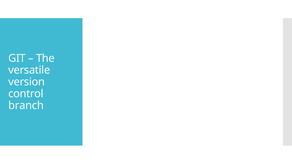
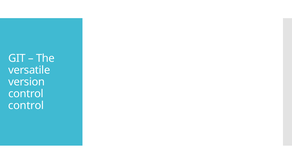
branch at (26, 106): branch -> control
